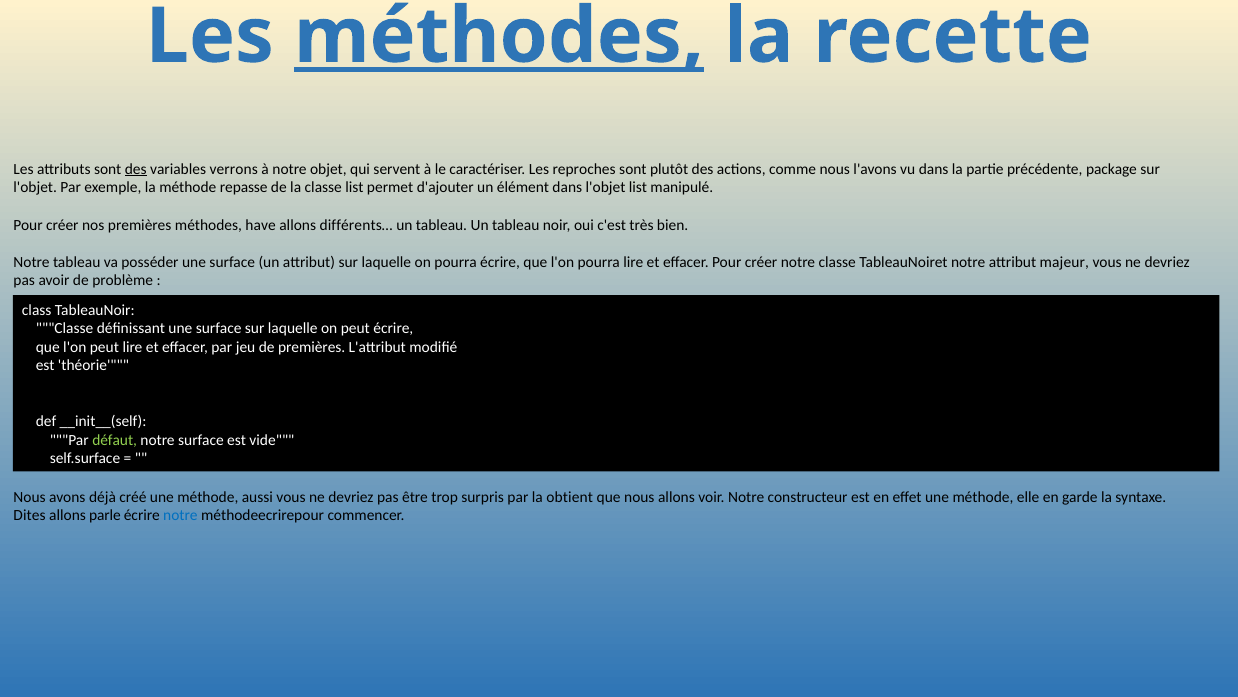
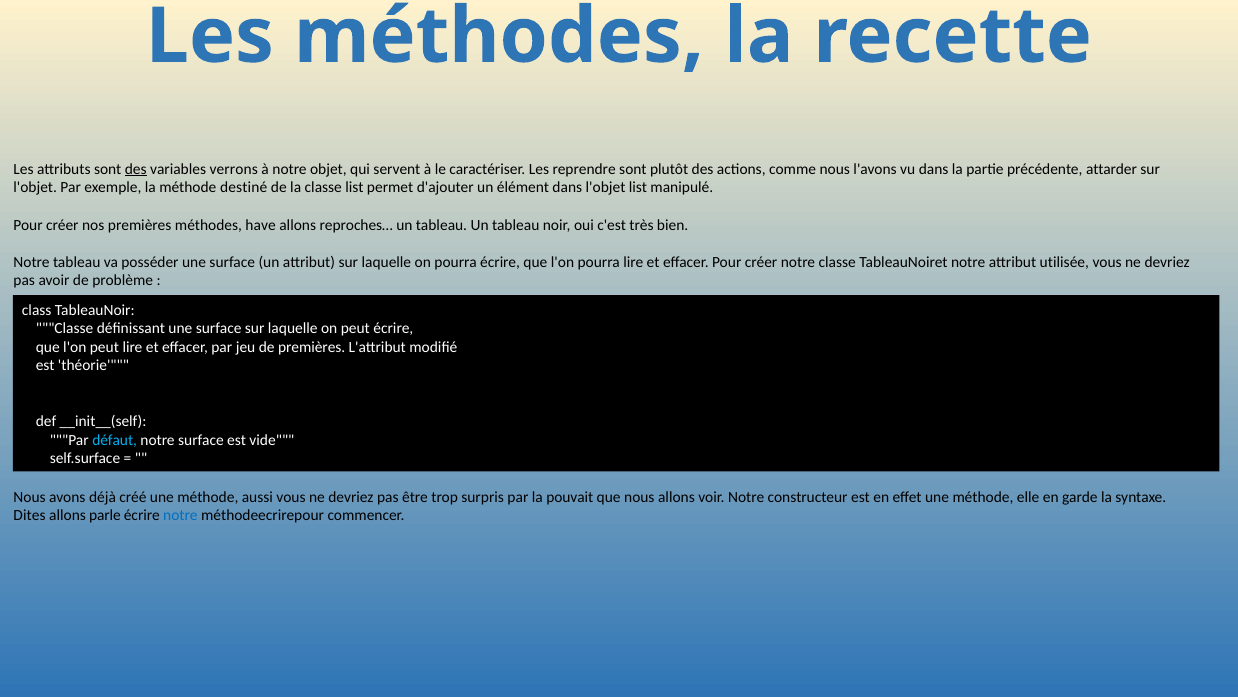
méthodes at (499, 36) underline: present -> none
reproches: reproches -> reprendre
package: package -> attarder
repasse: repasse -> destiné
différents…: différents… -> reproches…
majeur: majeur -> utilisée
défaut colour: light green -> light blue
obtient: obtient -> pouvait
